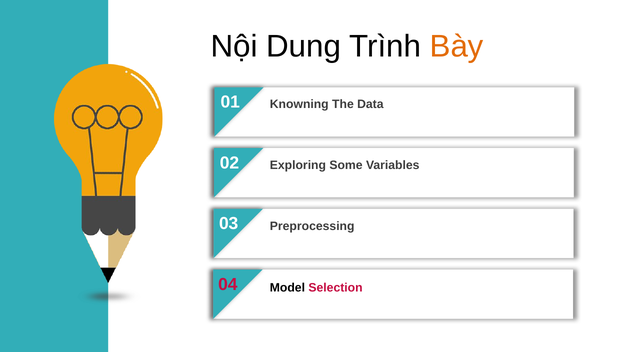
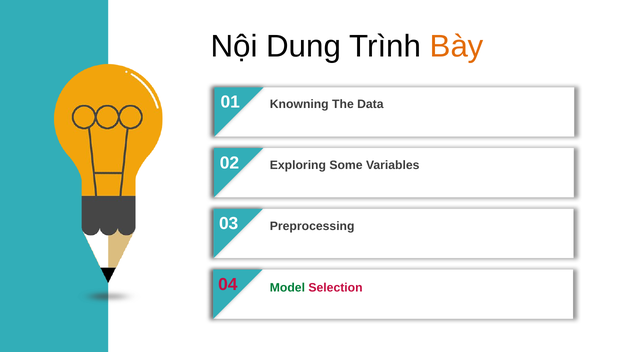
Model colour: black -> green
